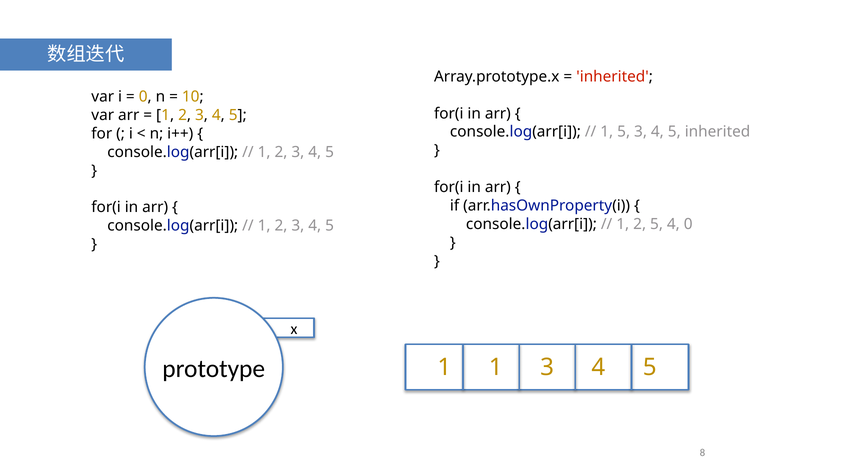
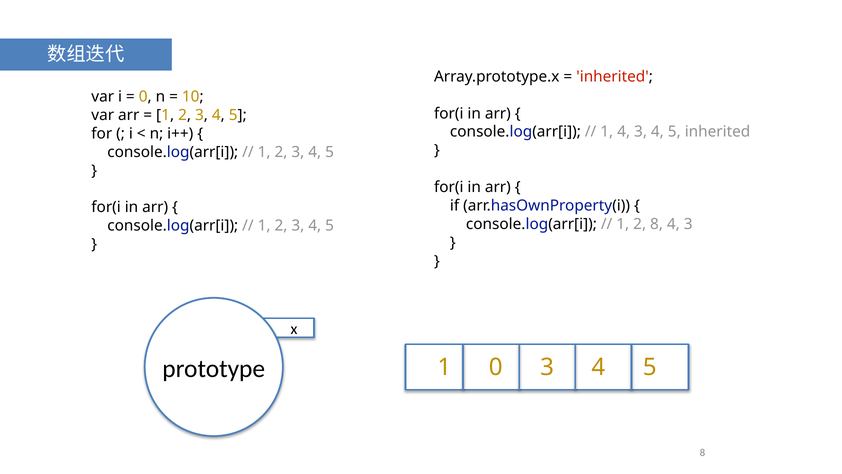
1 5: 5 -> 4
2 5: 5 -> 8
0 at (688, 224): 0 -> 3
1 1: 1 -> 0
